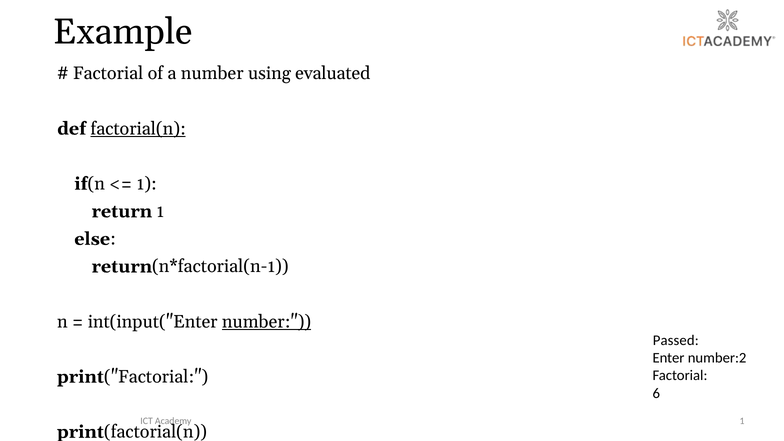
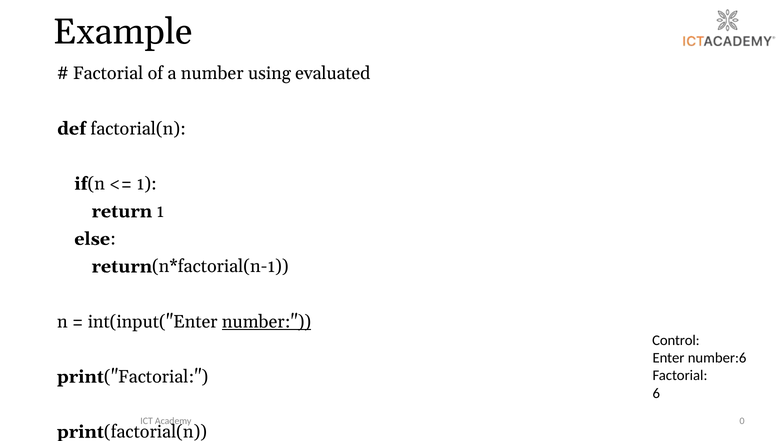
factorial(n underline: present -> none
Passed: Passed -> Control
number:2: number:2 -> number:6
Academy 1: 1 -> 0
